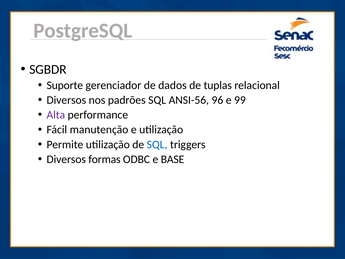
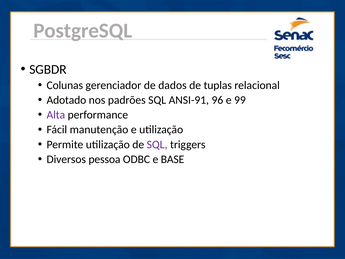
Suporte: Suporte -> Colunas
Diversos at (66, 100): Diversos -> Adotado
ANSI-56: ANSI-56 -> ANSI-91
SQL at (157, 144) colour: blue -> purple
formas: formas -> pessoa
